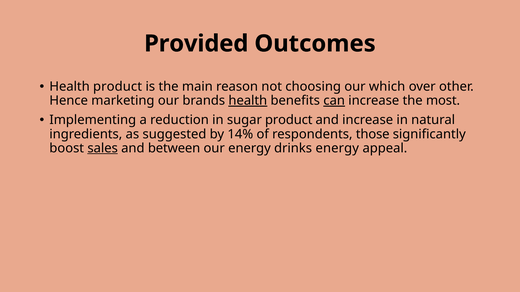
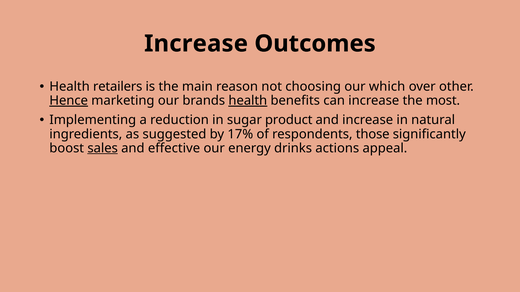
Provided at (196, 44): Provided -> Increase
Health product: product -> retailers
Hence underline: none -> present
can underline: present -> none
14%: 14% -> 17%
between: between -> effective
drinks energy: energy -> actions
